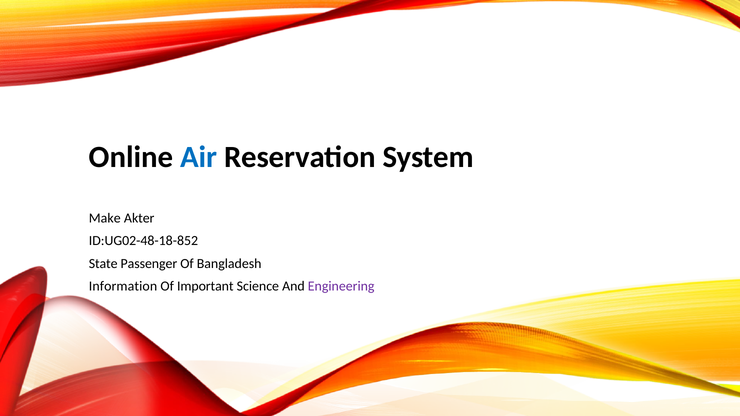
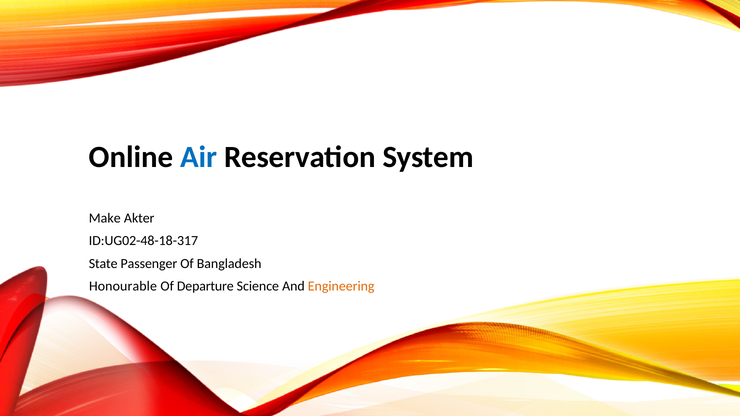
ID:UG02-48-18-852: ID:UG02-48-18-852 -> ID:UG02-48-18-317
Information: Information -> Honourable
Important: Important -> Departure
Engineering colour: purple -> orange
